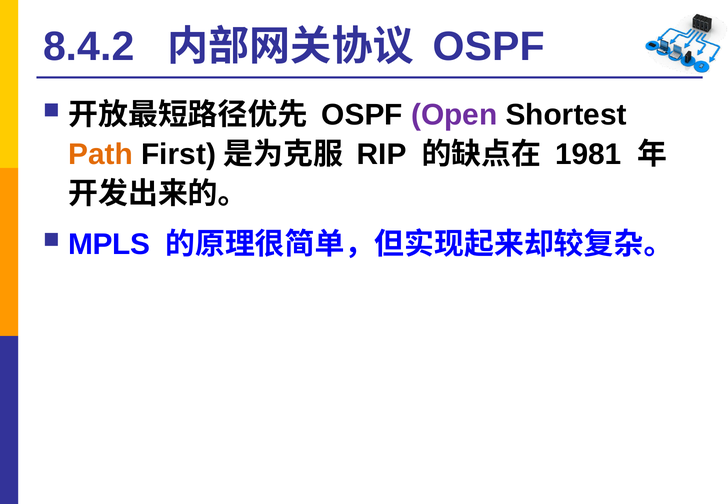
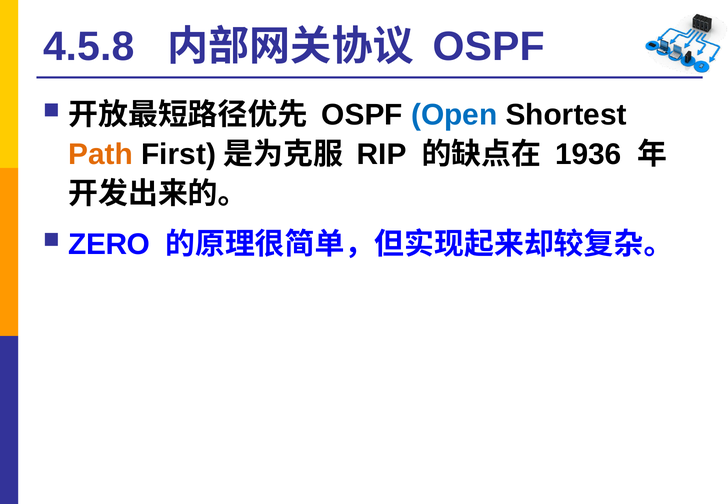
8.4.2: 8.4.2 -> 4.5.8
Open colour: purple -> blue
1981: 1981 -> 1936
MPLS: MPLS -> ZERO
